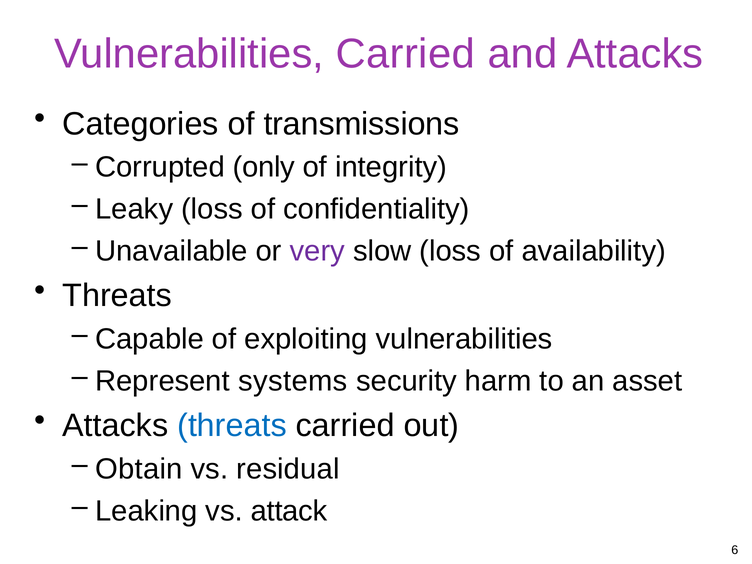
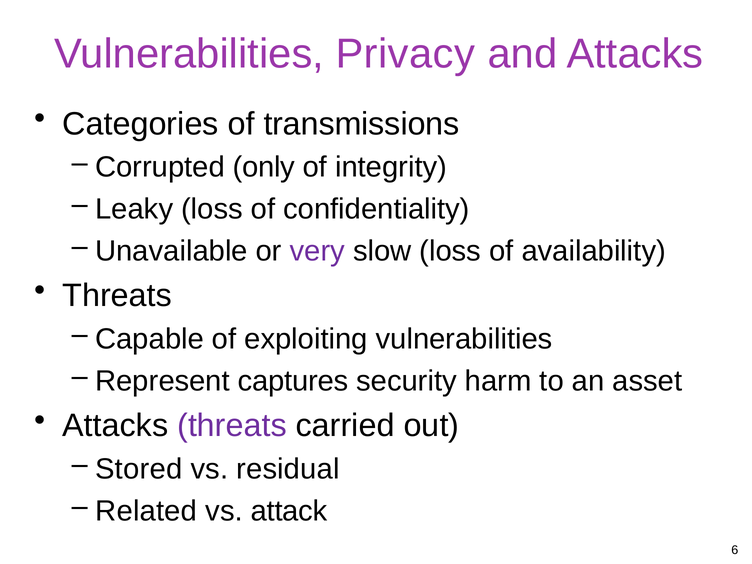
Vulnerabilities Carried: Carried -> Privacy
systems: systems -> captures
threats at (232, 426) colour: blue -> purple
Obtain: Obtain -> Stored
Leaking: Leaking -> Related
